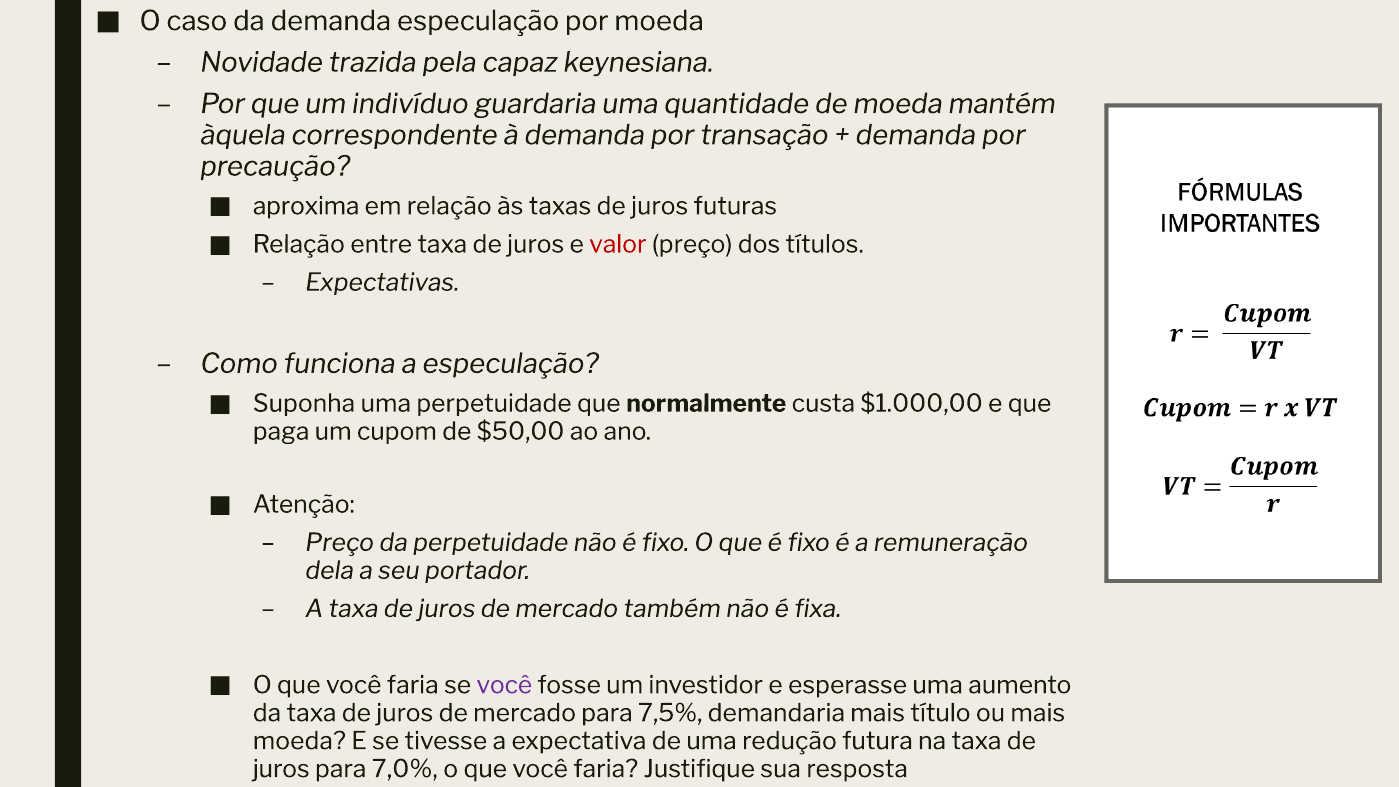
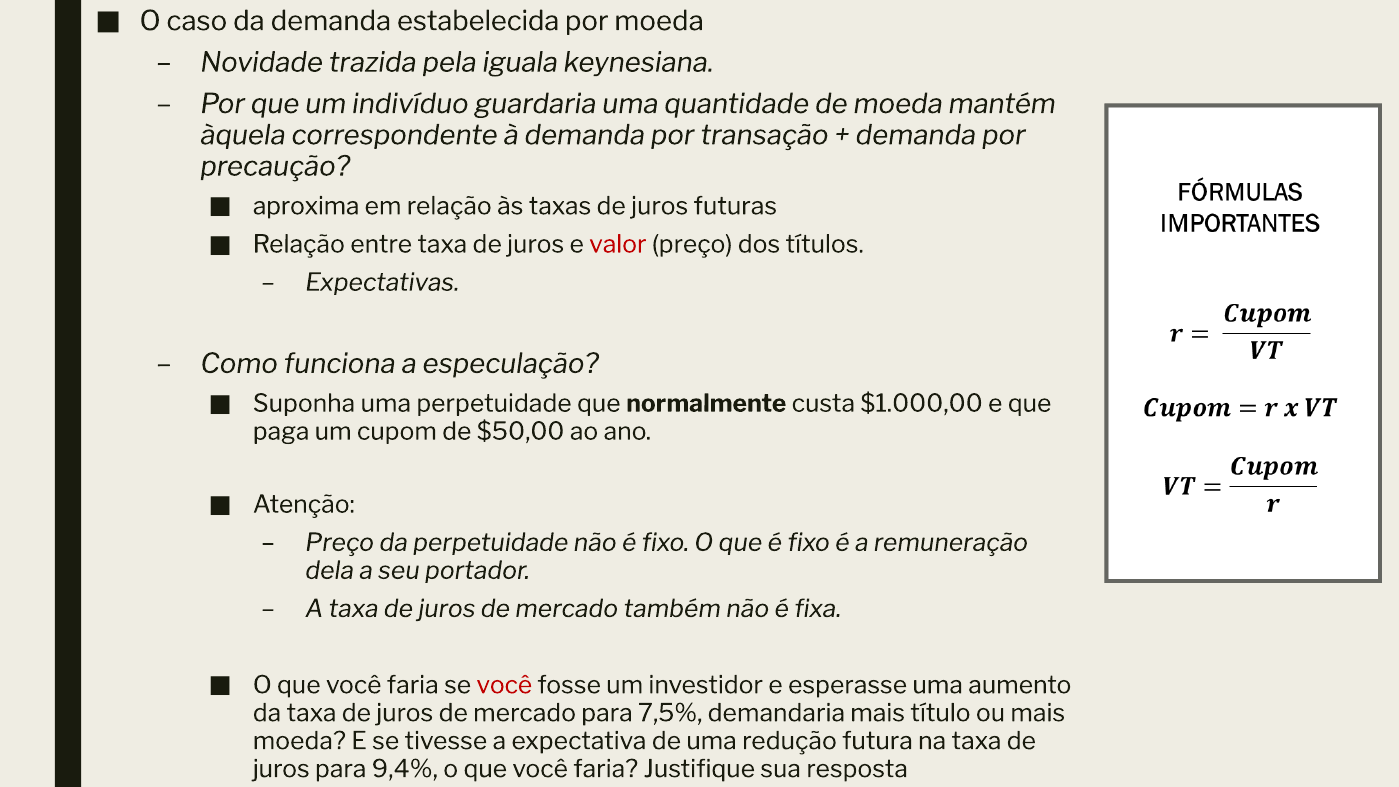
demanda especulação: especulação -> estabelecida
capaz: capaz -> iguala
você at (504, 685) colour: purple -> red
7,0%: 7,0% -> 9,4%
